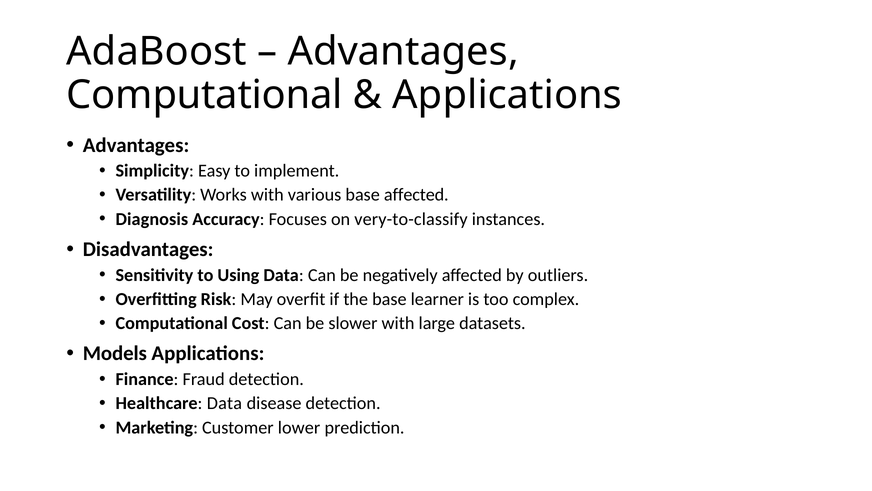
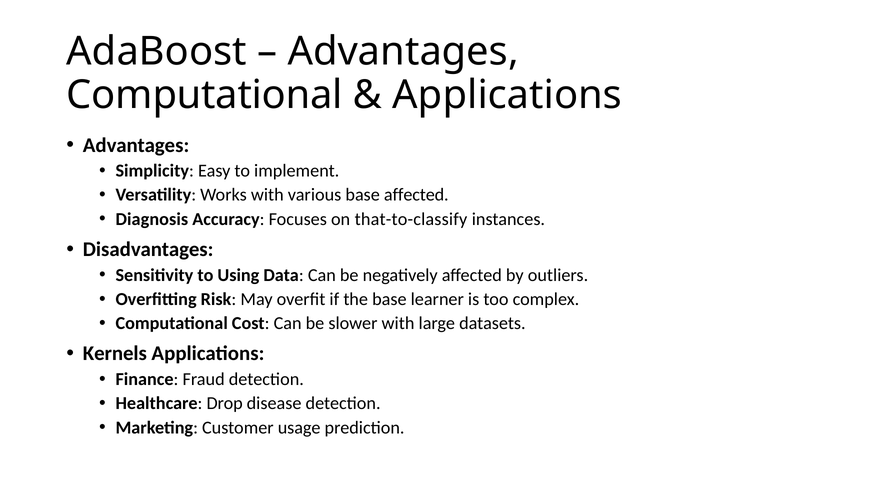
very-to-classify: very-to-classify -> that-to-classify
Models: Models -> Kernels
Healthcare Data: Data -> Drop
lower: lower -> usage
